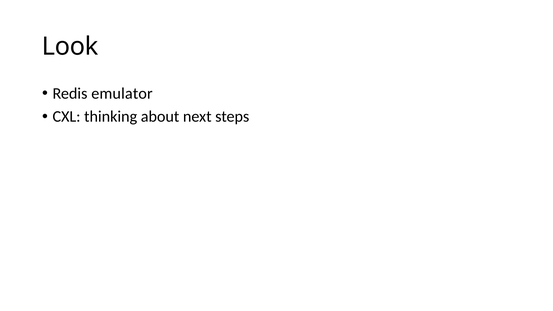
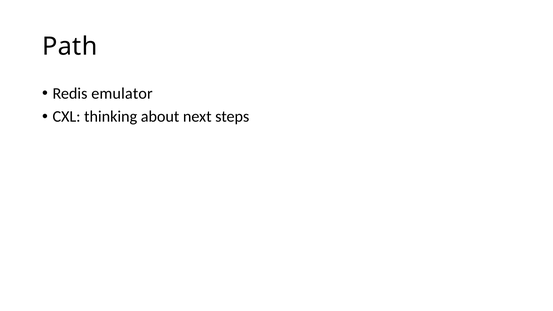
Look: Look -> Path
